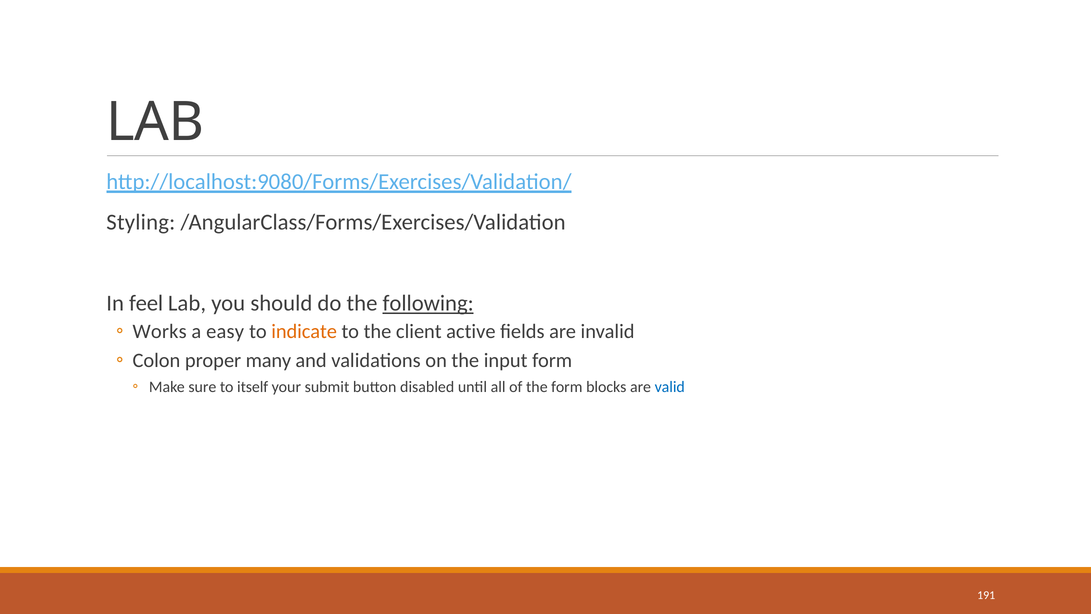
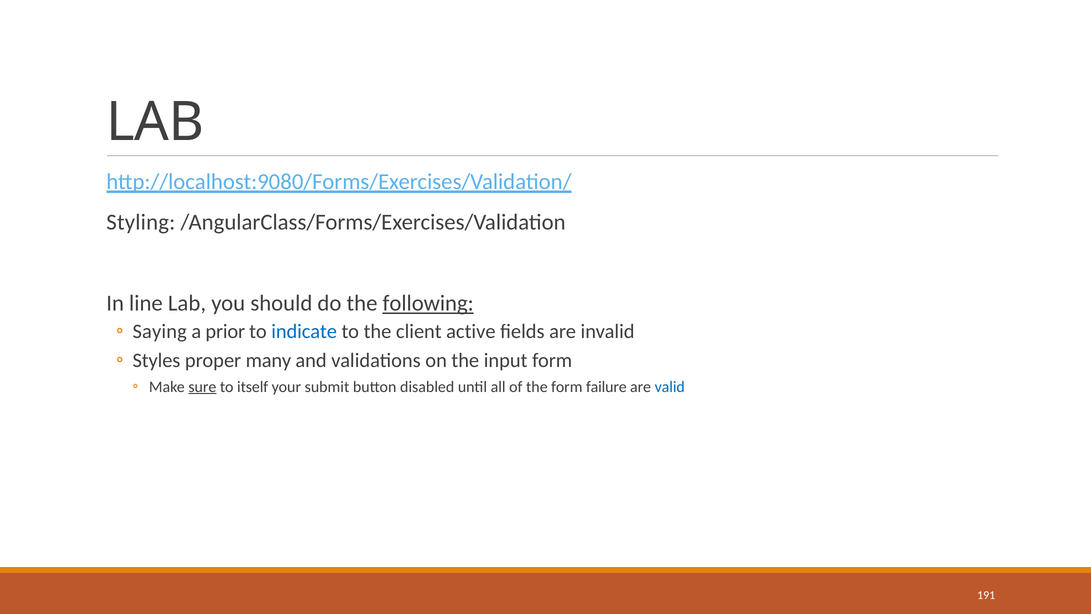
feel: feel -> line
Works: Works -> Saying
easy: easy -> prior
indicate colour: orange -> blue
Colon: Colon -> Styles
sure underline: none -> present
blocks: blocks -> failure
